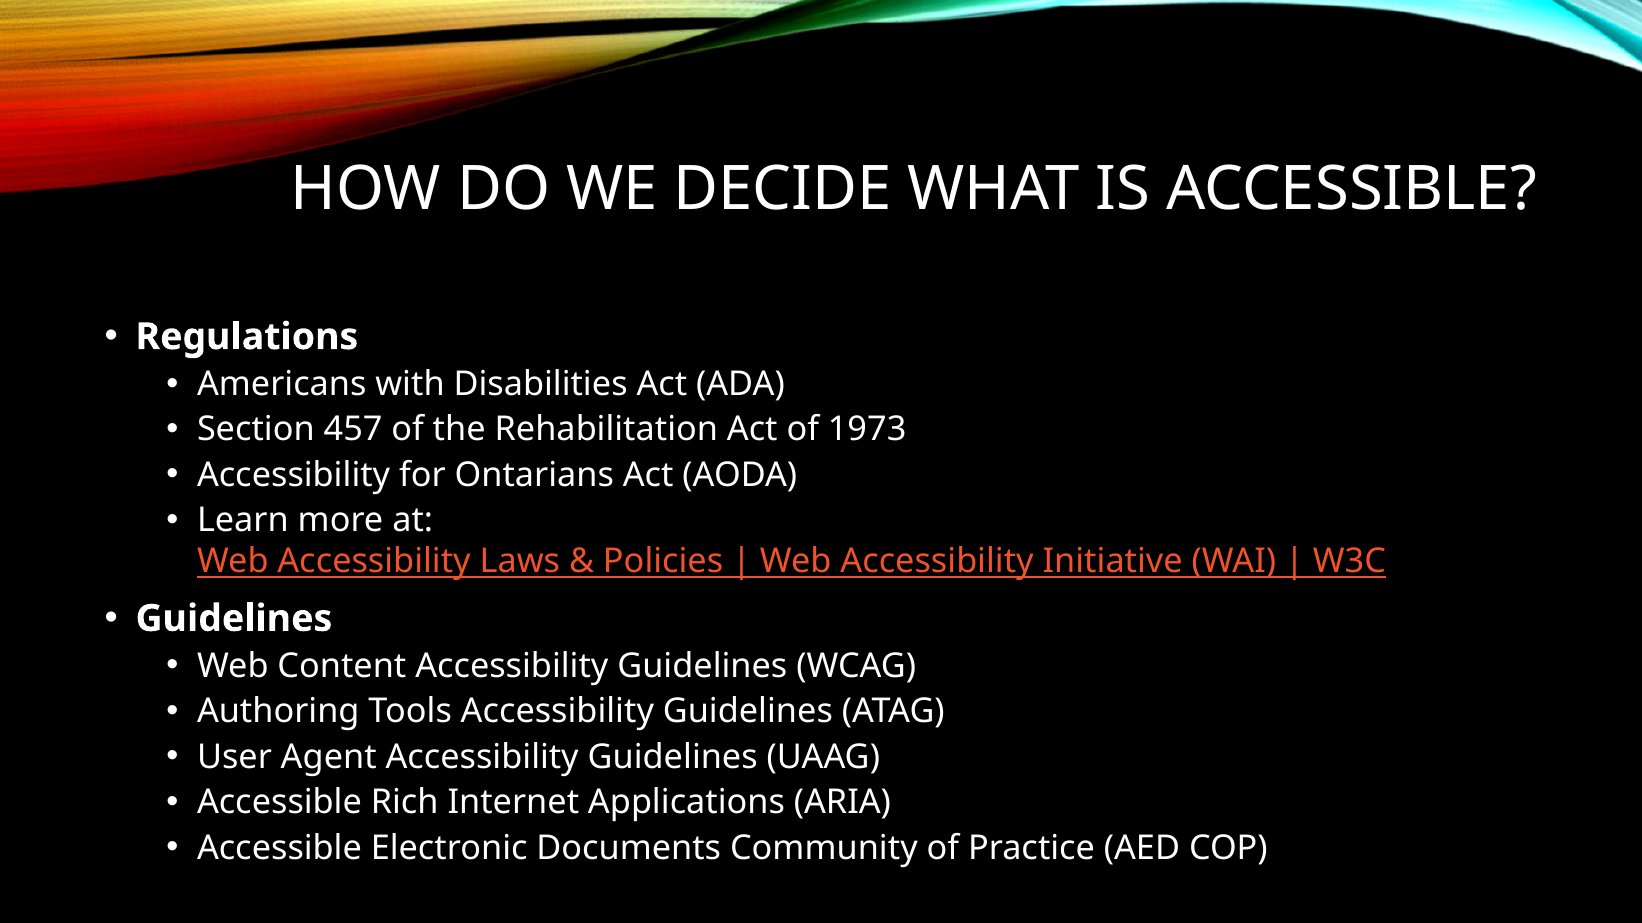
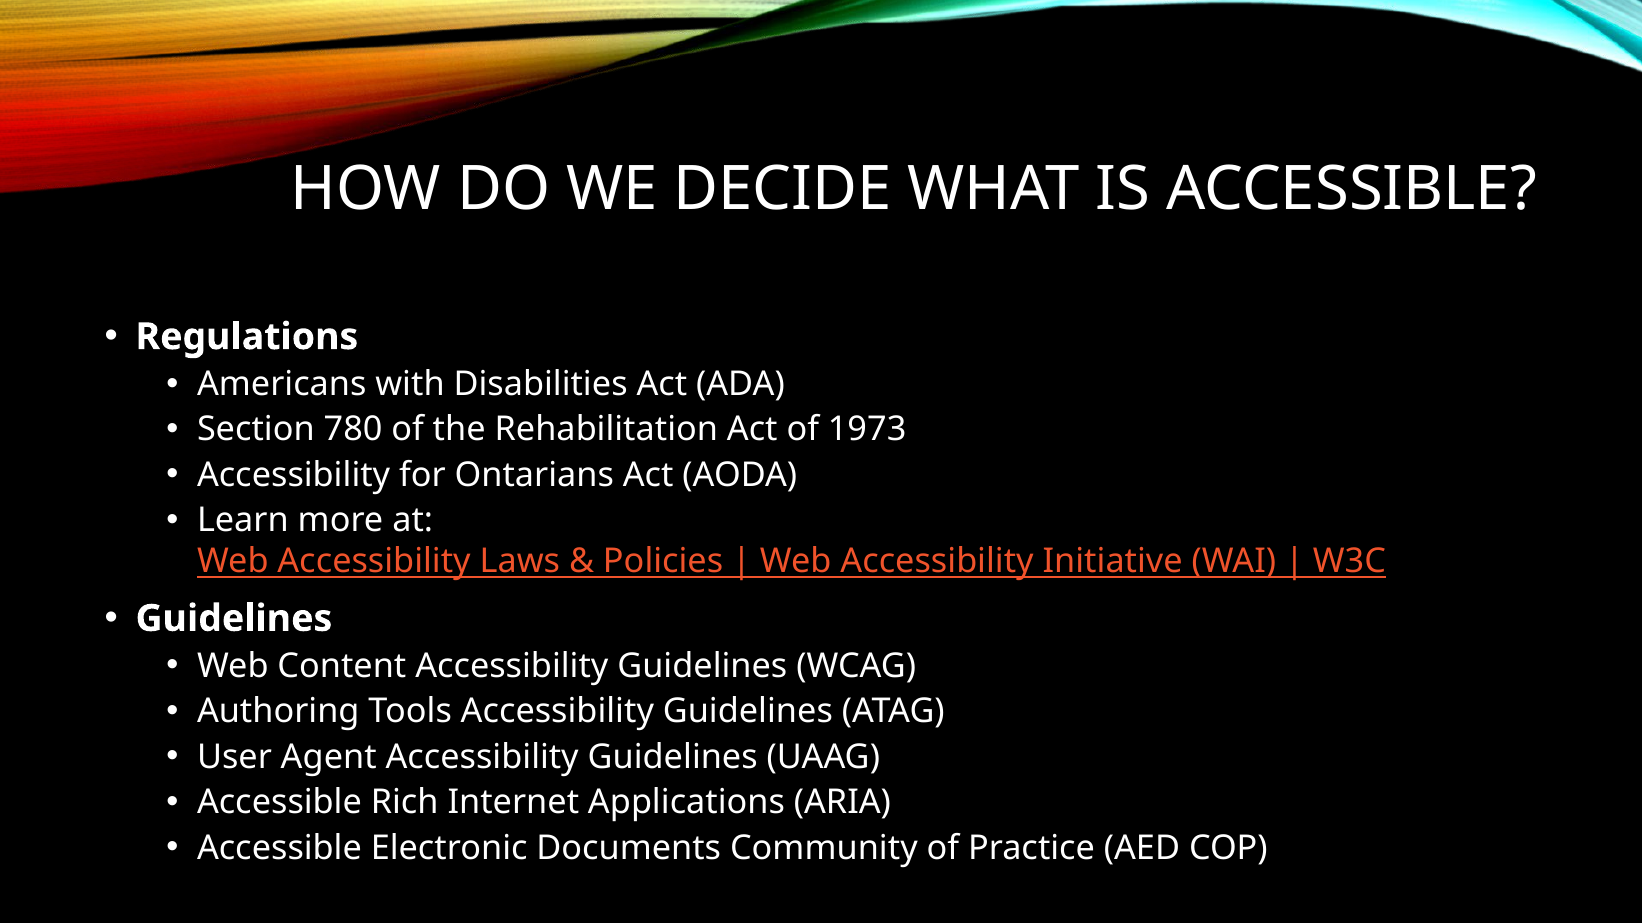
457: 457 -> 780
